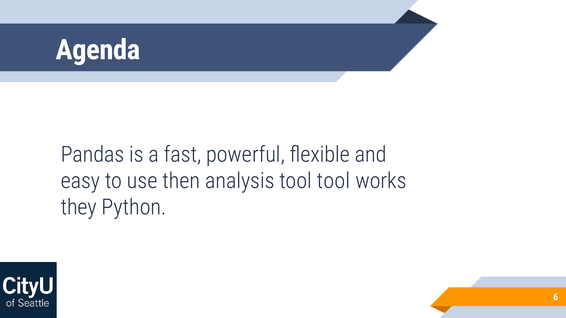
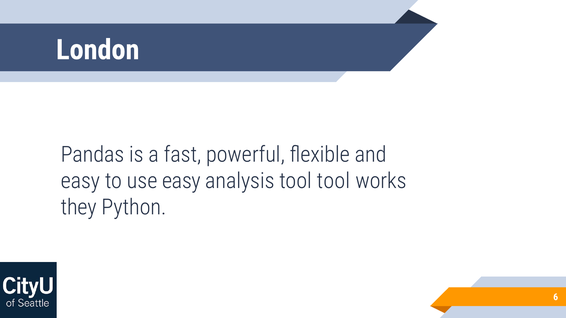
Agenda: Agenda -> London
use then: then -> easy
